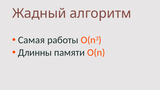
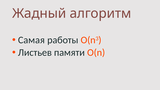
Длинны: Длинны -> Листьев
